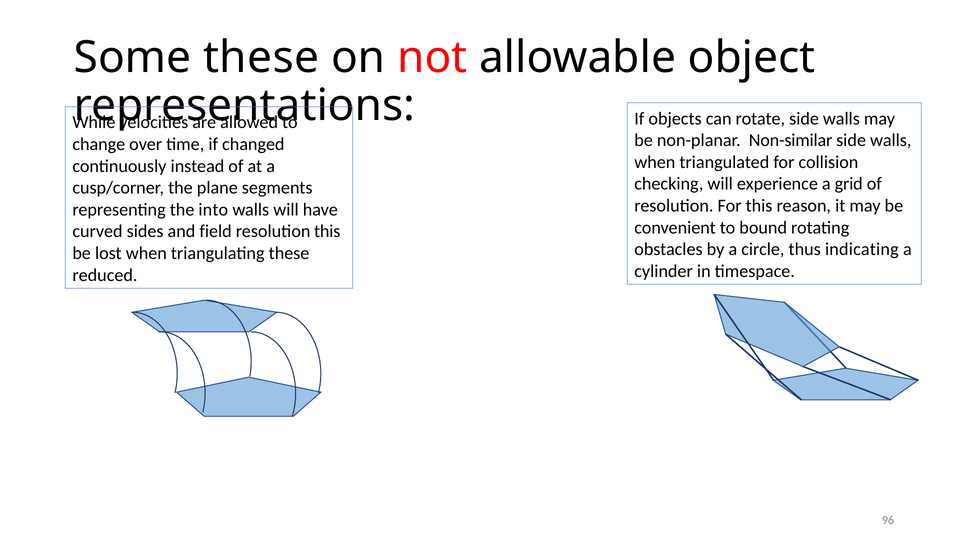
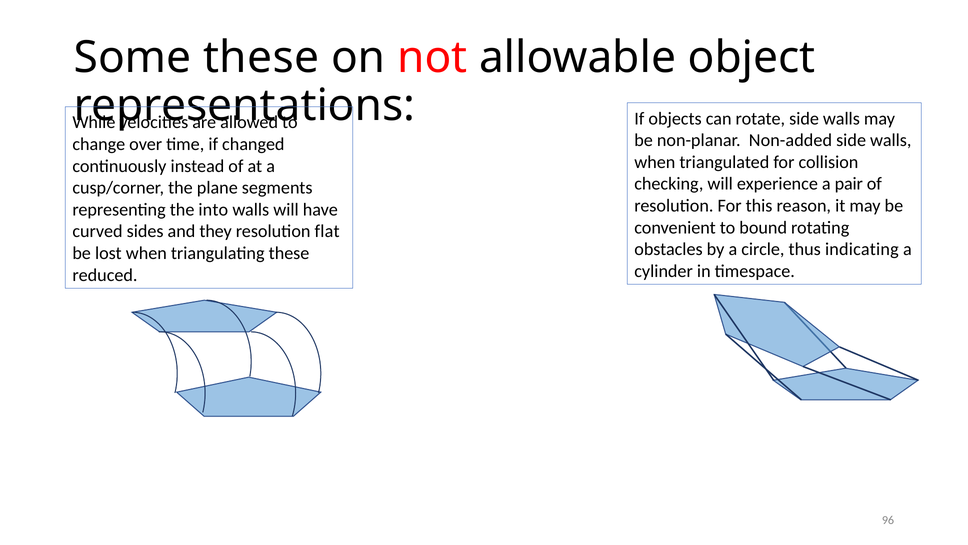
Non-similar: Non-similar -> Non-added
grid: grid -> pair
field: field -> they
resolution this: this -> flat
